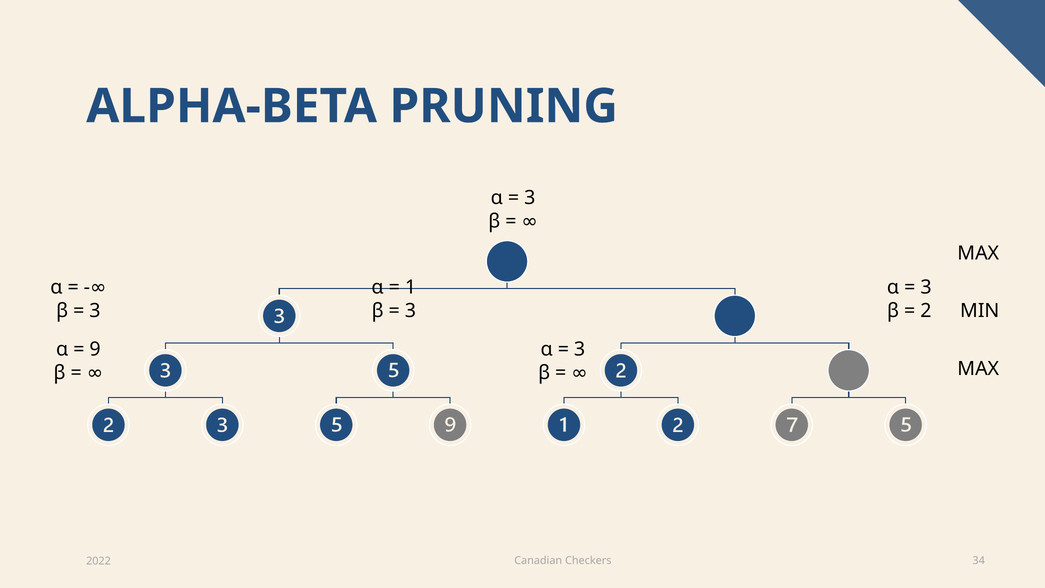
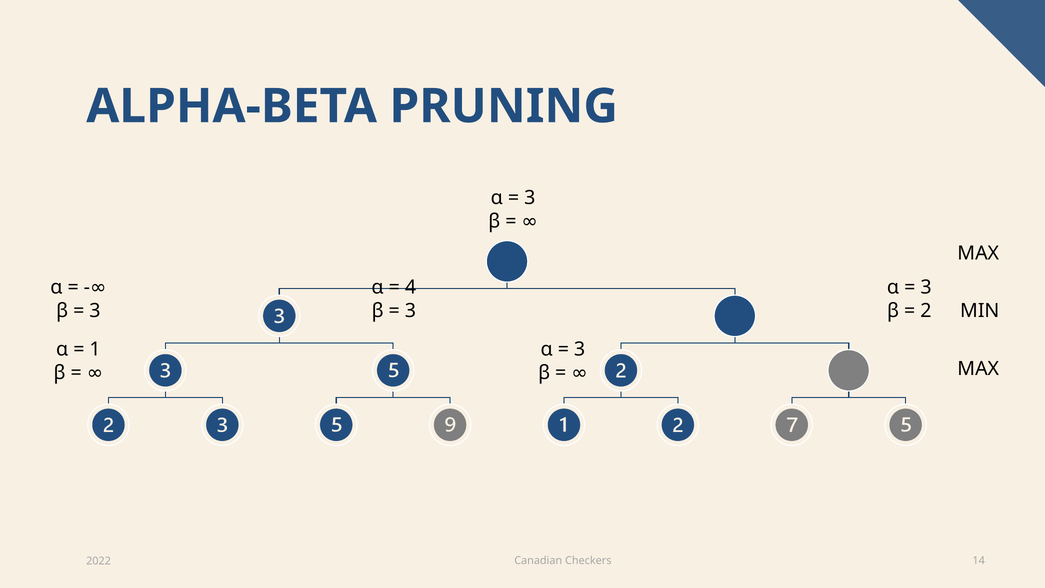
1: 1 -> 4
9: 9 -> 1
34: 34 -> 14
